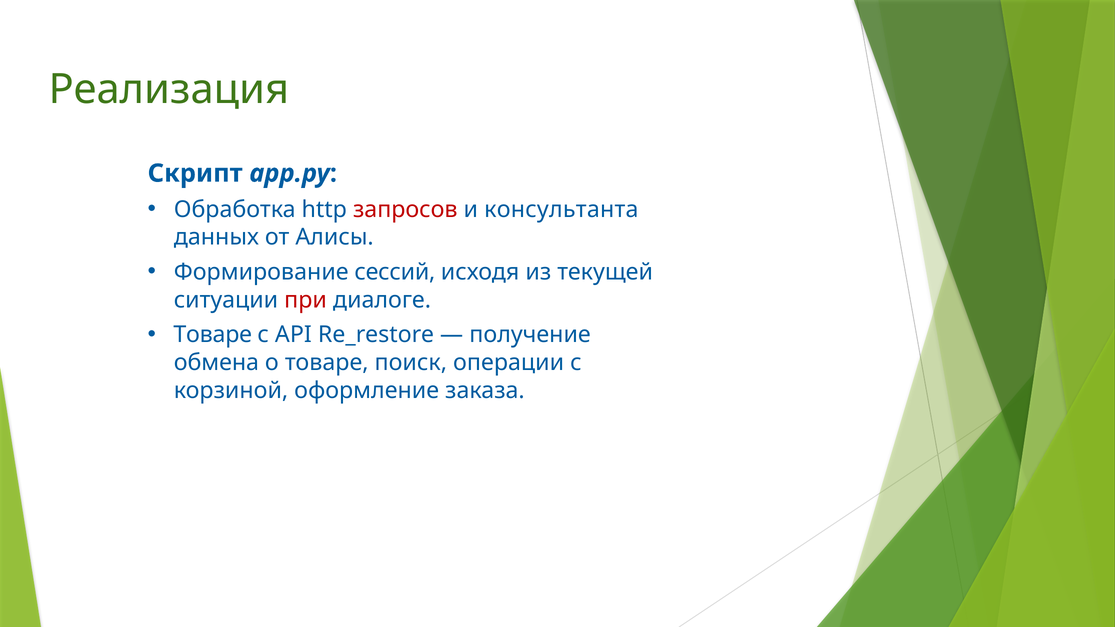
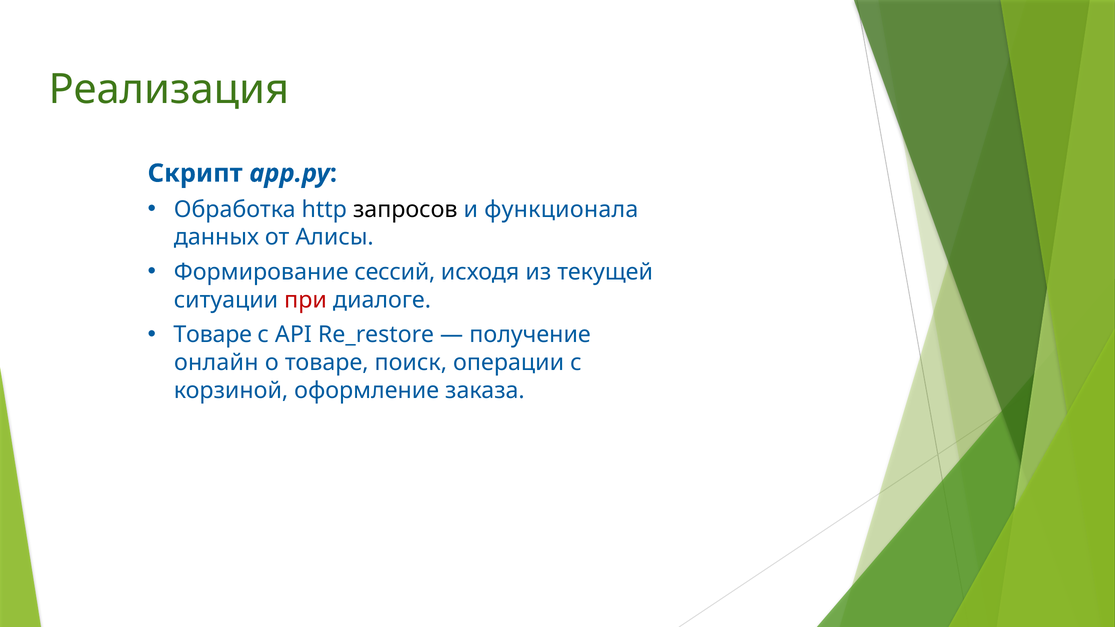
запросов colour: red -> black
консультанта: консультанта -> функционала
обмена: обмена -> онлайн
